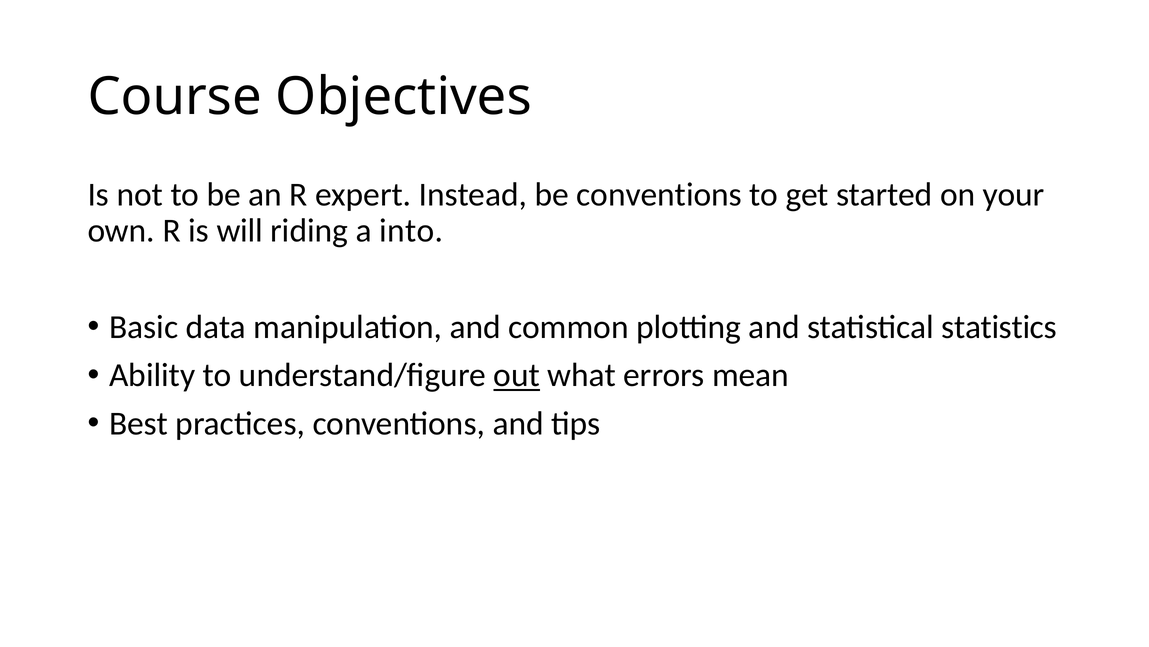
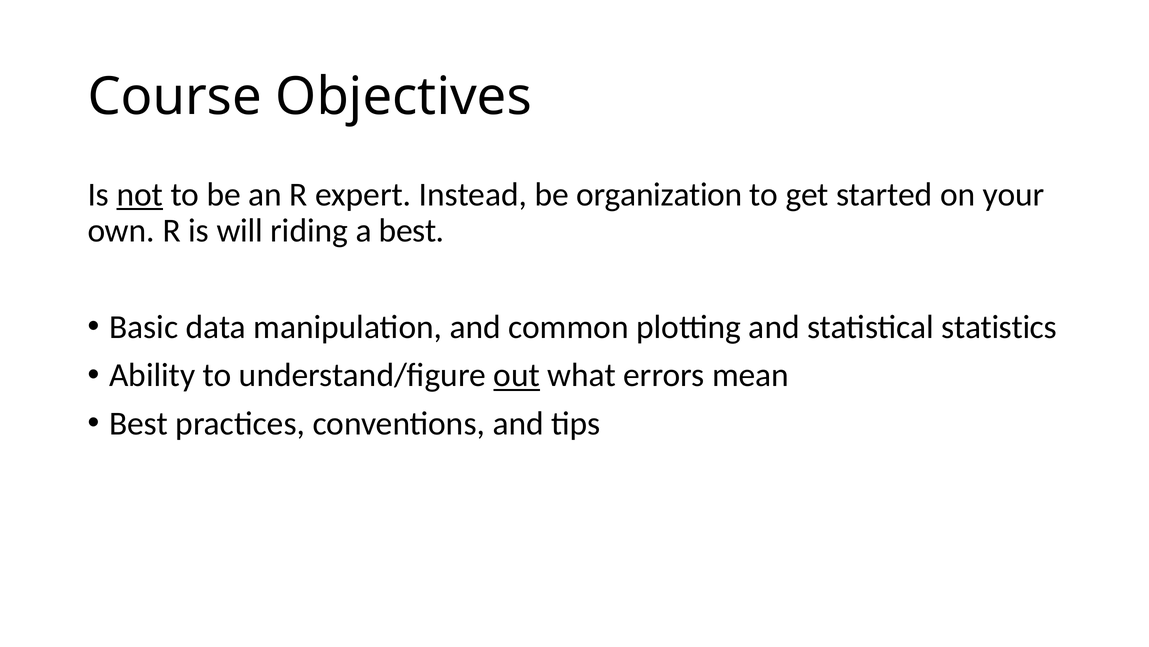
not underline: none -> present
be conventions: conventions -> organization
a into: into -> best
